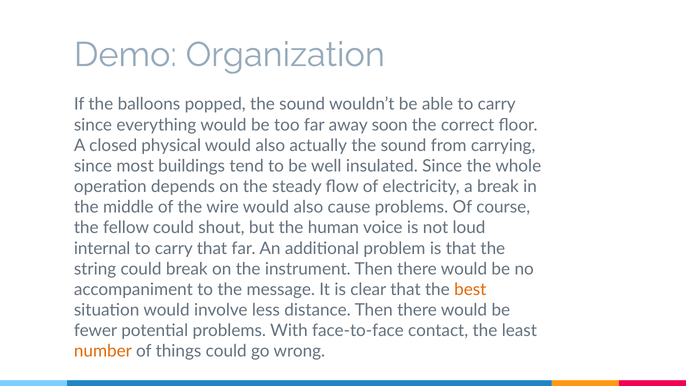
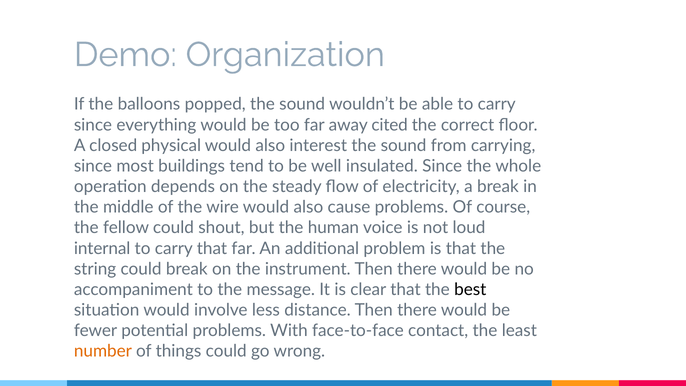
soon: soon -> cited
actually: actually -> interest
best colour: orange -> black
